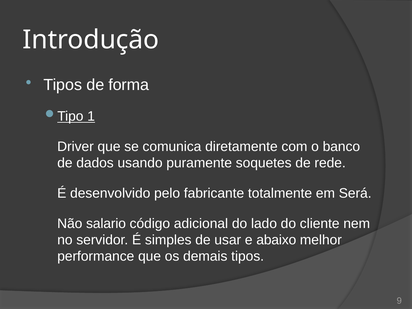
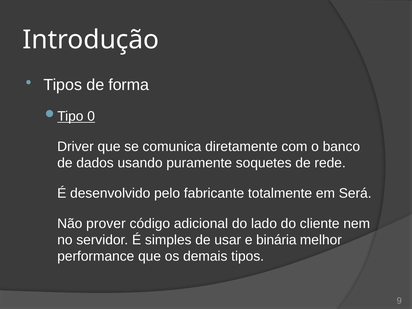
1: 1 -> 0
salario: salario -> prover
abaixo: abaixo -> binária
